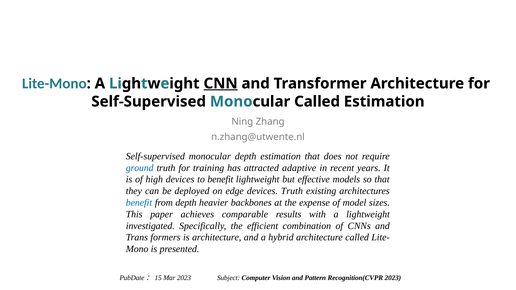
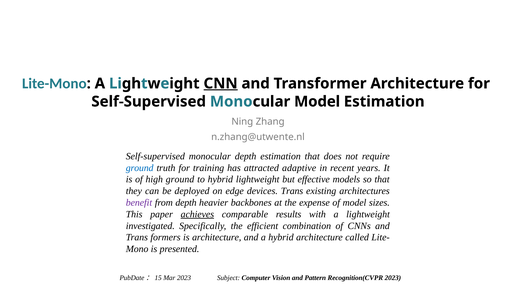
Monocular Called: Called -> Model
high devices: devices -> ground
to benefit: benefit -> hybrid
devices Truth: Truth -> Trans
benefit at (139, 203) colour: blue -> purple
achieves underline: none -> present
